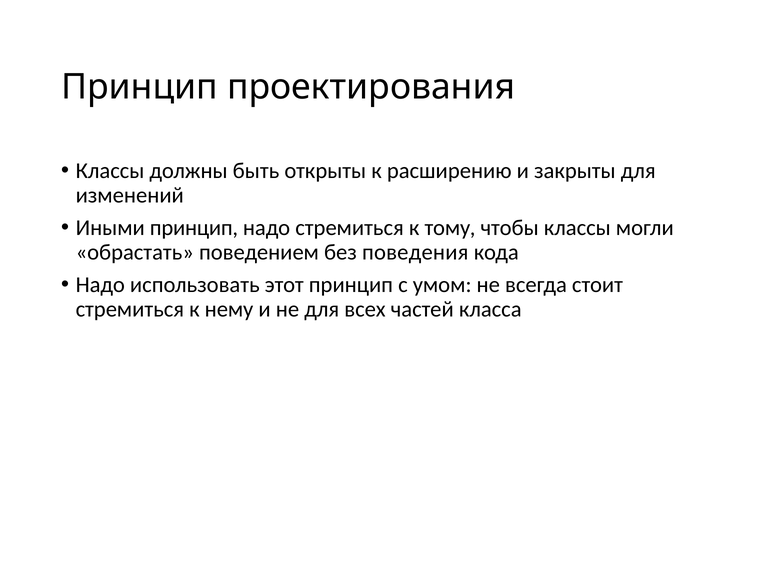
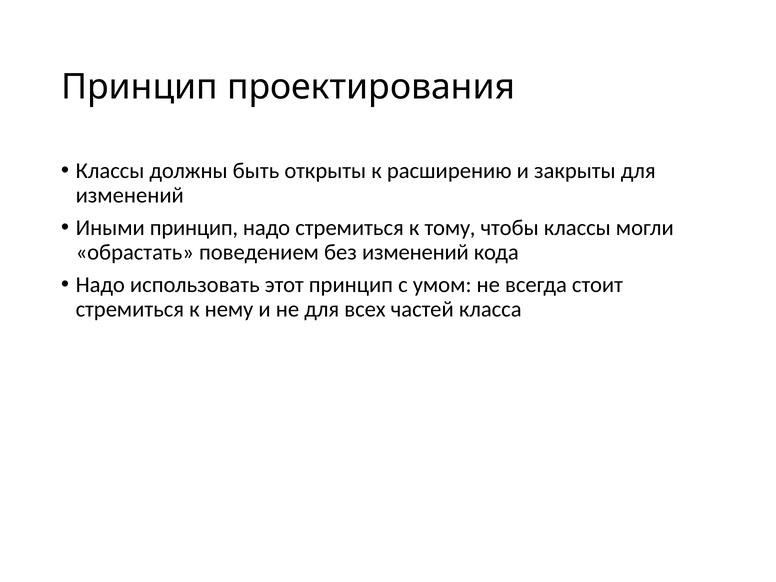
без поведения: поведения -> изменений
